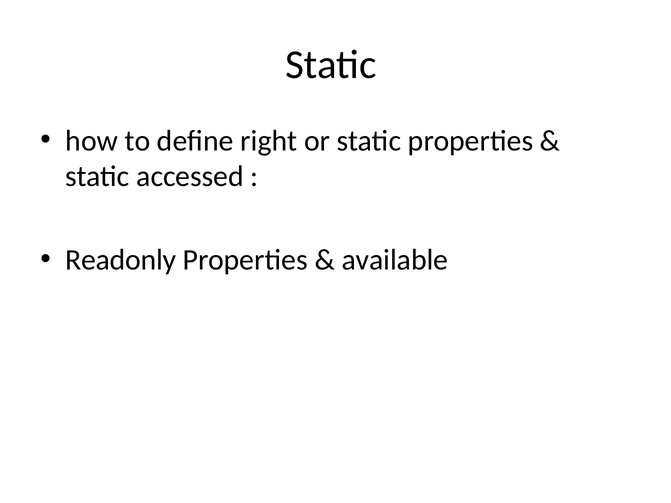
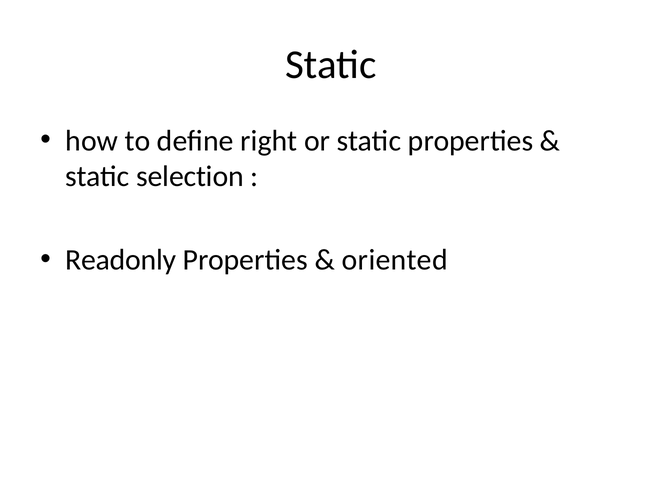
accessed: accessed -> selection
available: available -> oriented
